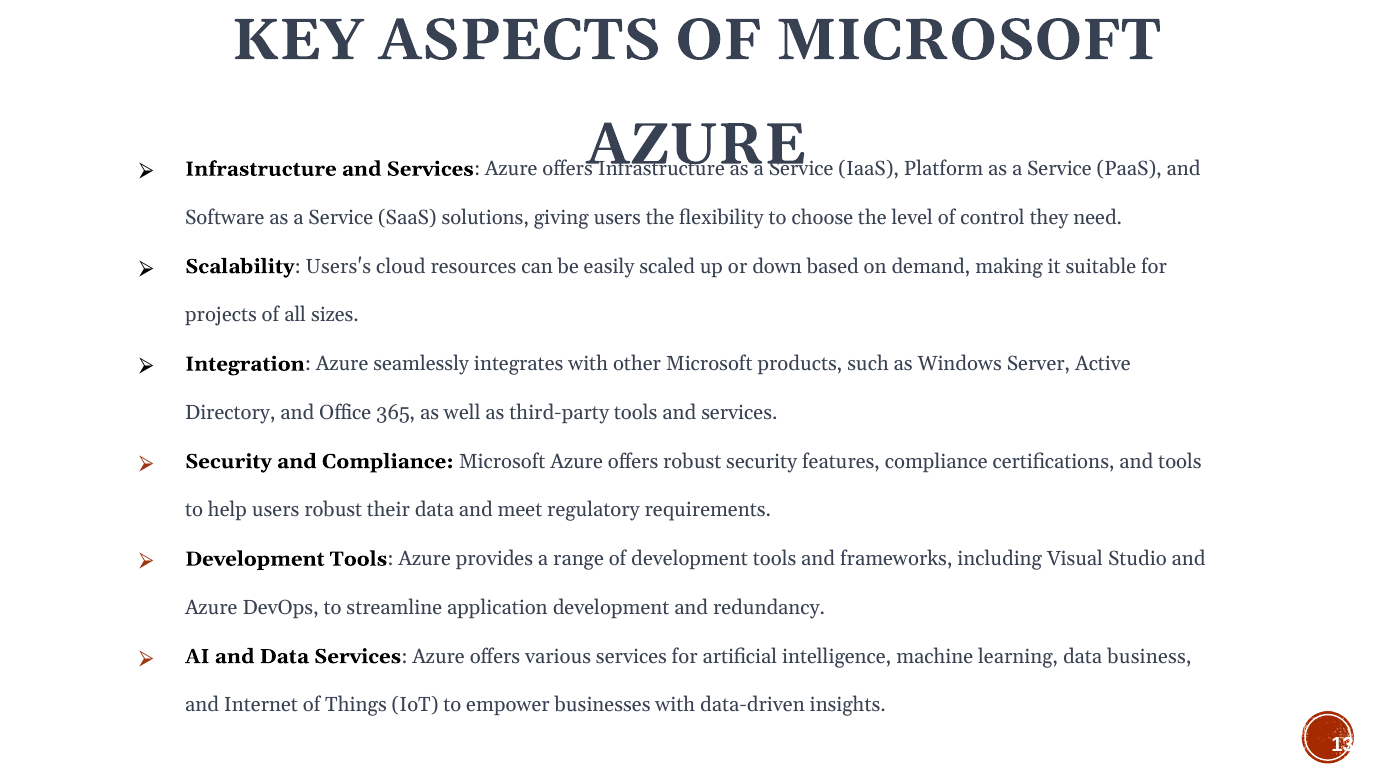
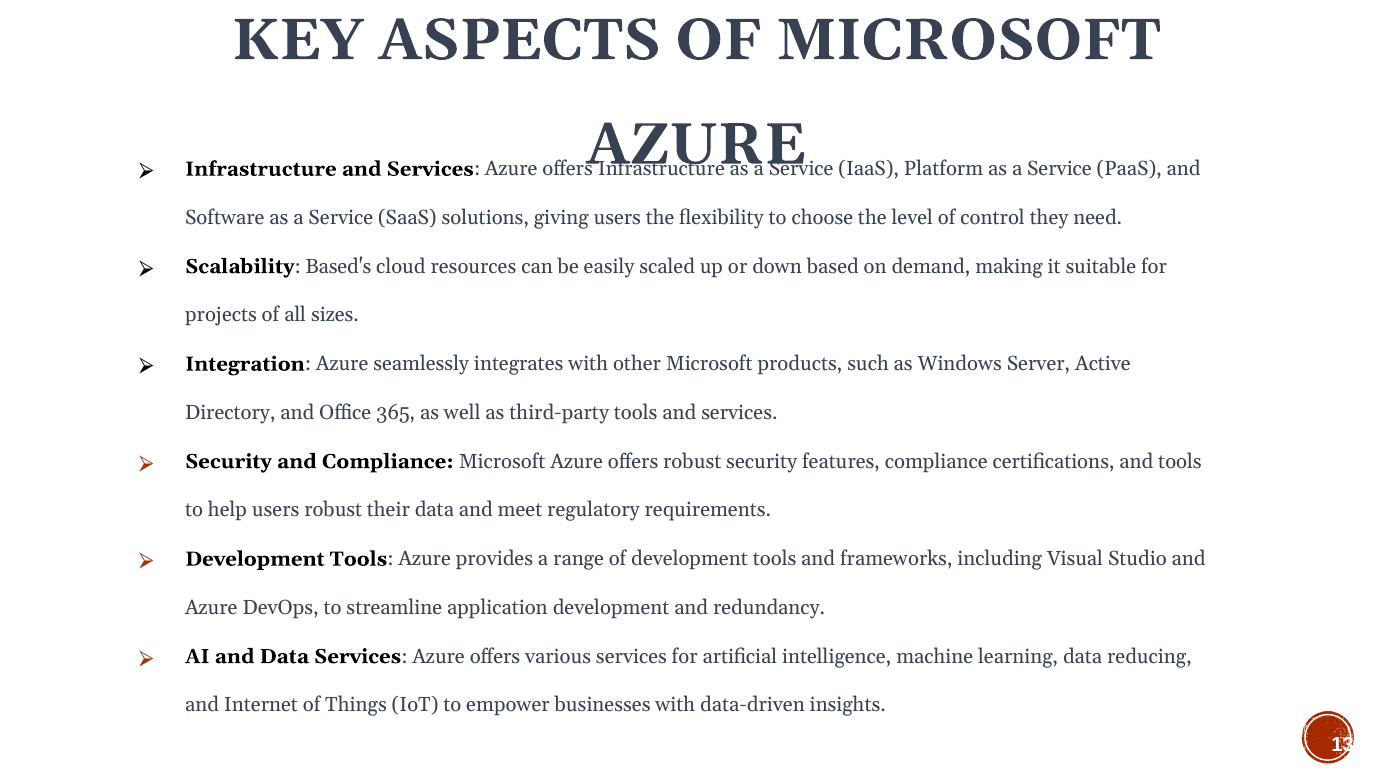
Users's: Users's -> Based's
business: business -> reducing
